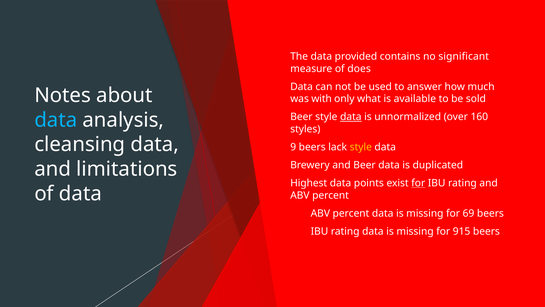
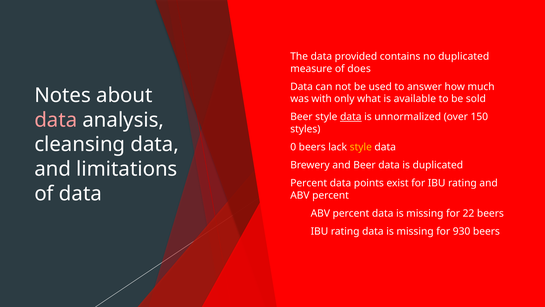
no significant: significant -> duplicated
160: 160 -> 150
data at (56, 120) colour: light blue -> pink
9: 9 -> 0
Highest at (309, 183): Highest -> Percent
for at (418, 183) underline: present -> none
69: 69 -> 22
915: 915 -> 930
